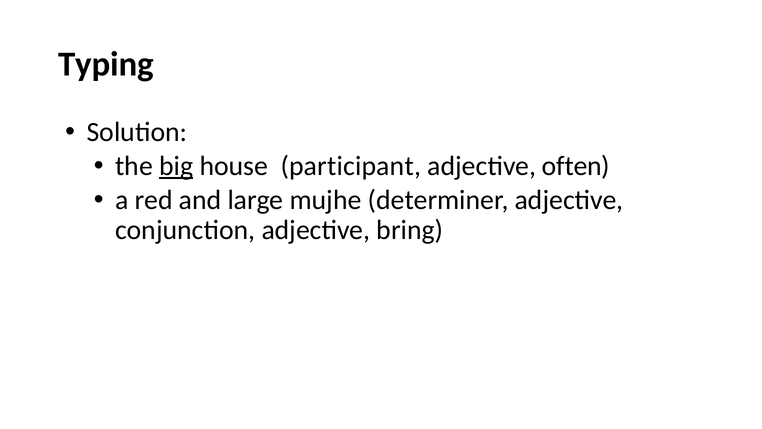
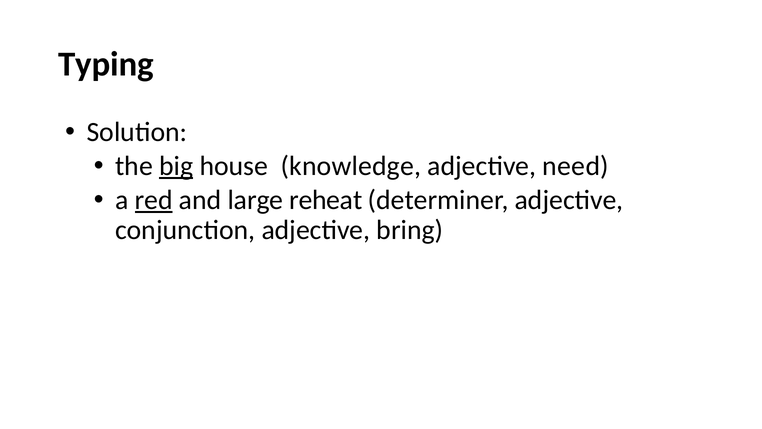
participant: participant -> knowledge
often: often -> need
red underline: none -> present
mujhe: mujhe -> reheat
